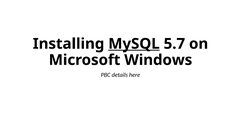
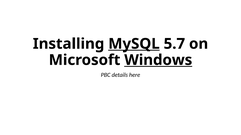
Windows underline: none -> present
